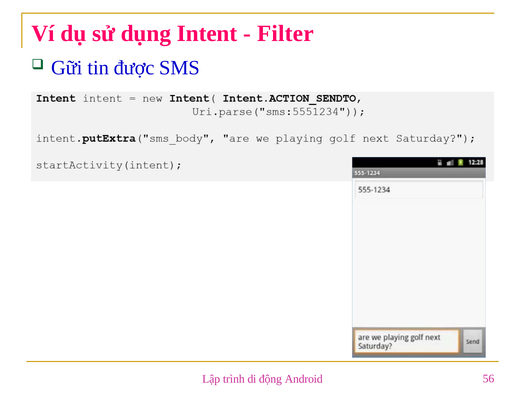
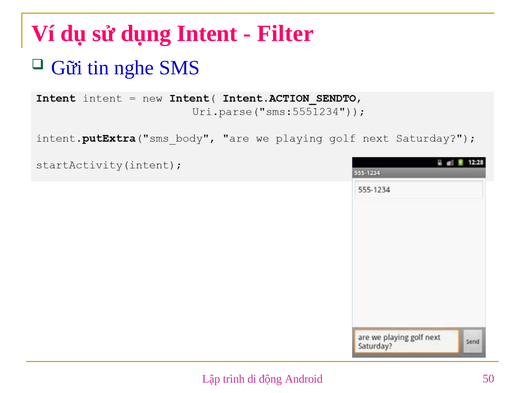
được: được -> nghe
56: 56 -> 50
